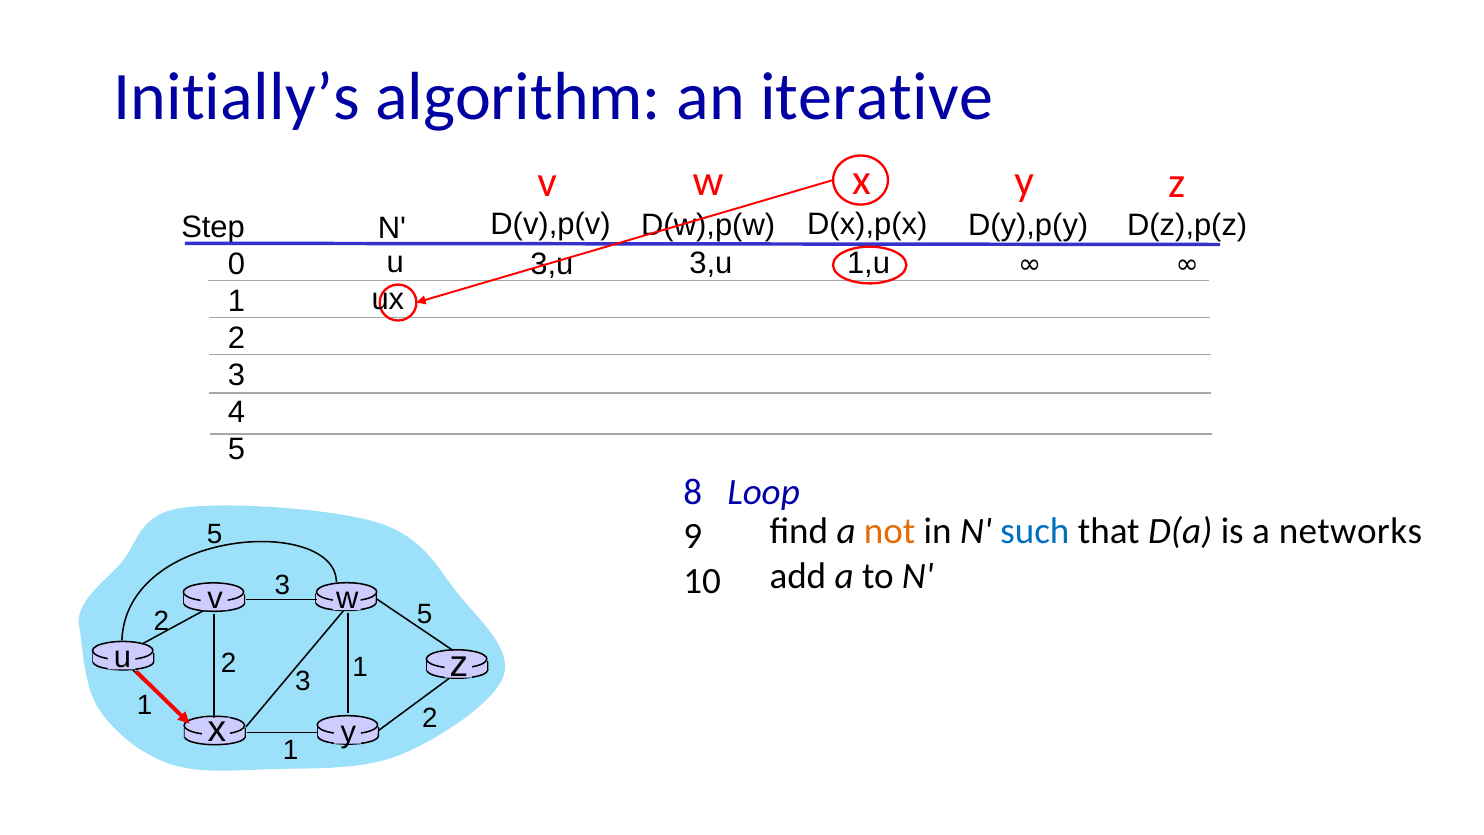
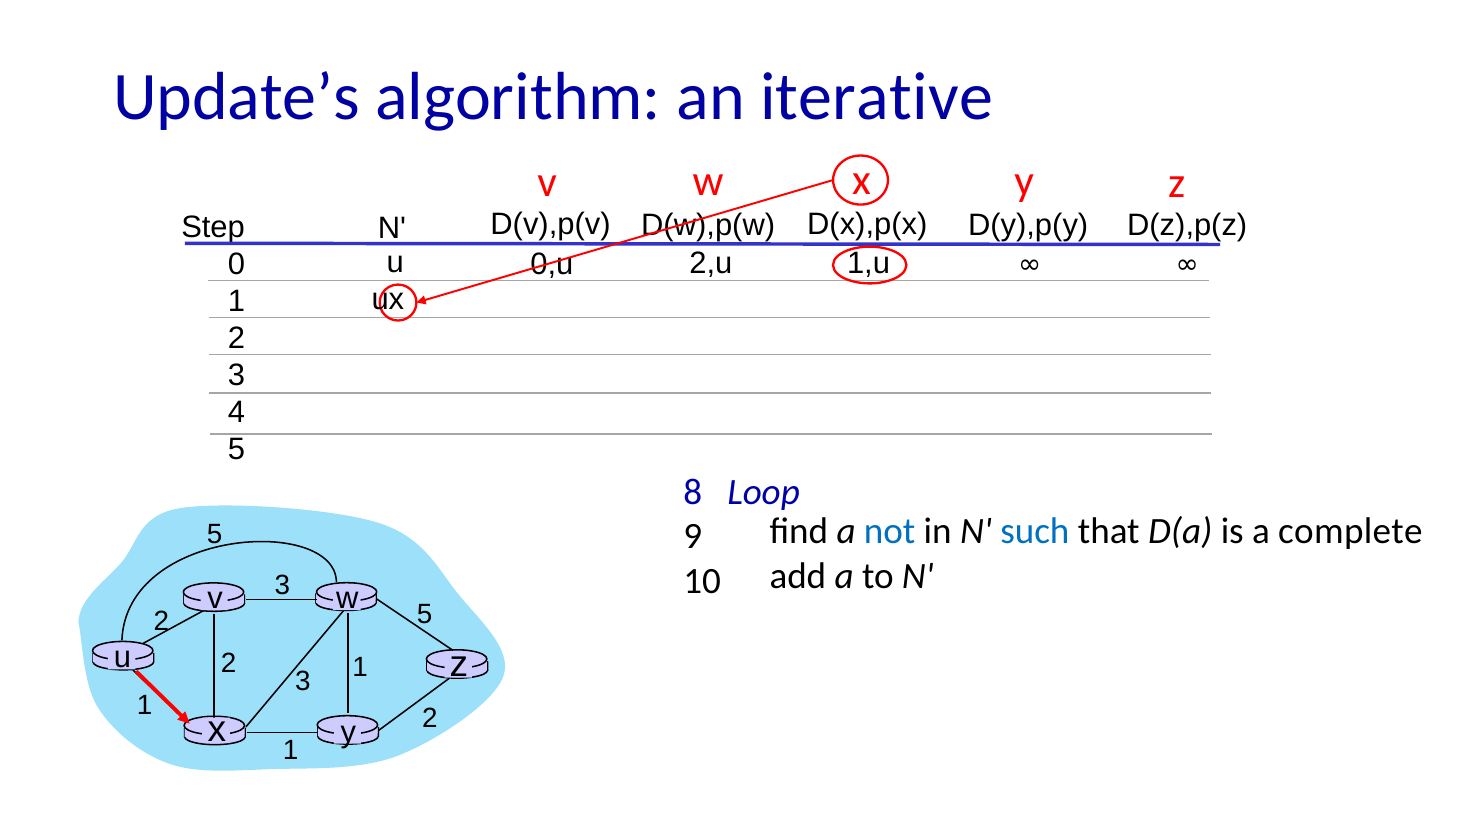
Initially’s: Initially’s -> Update’s
3,u at (711, 264): 3,u -> 2,u
3,u at (552, 264): 3,u -> 0,u
not colour: orange -> blue
networks: networks -> complete
